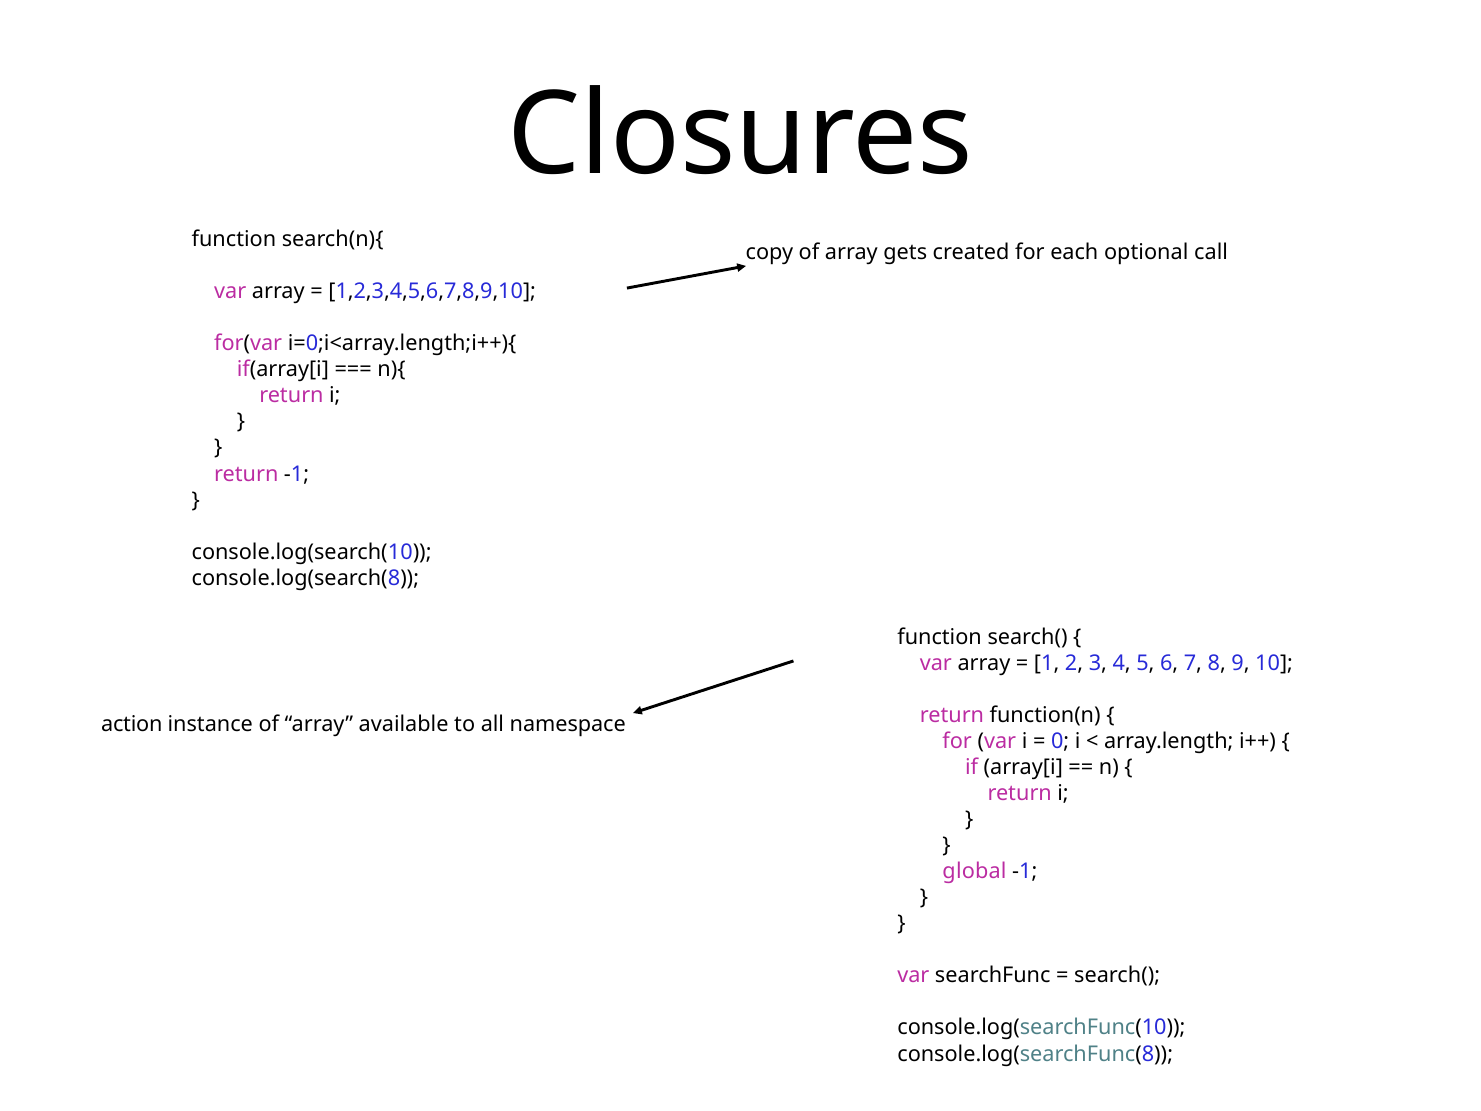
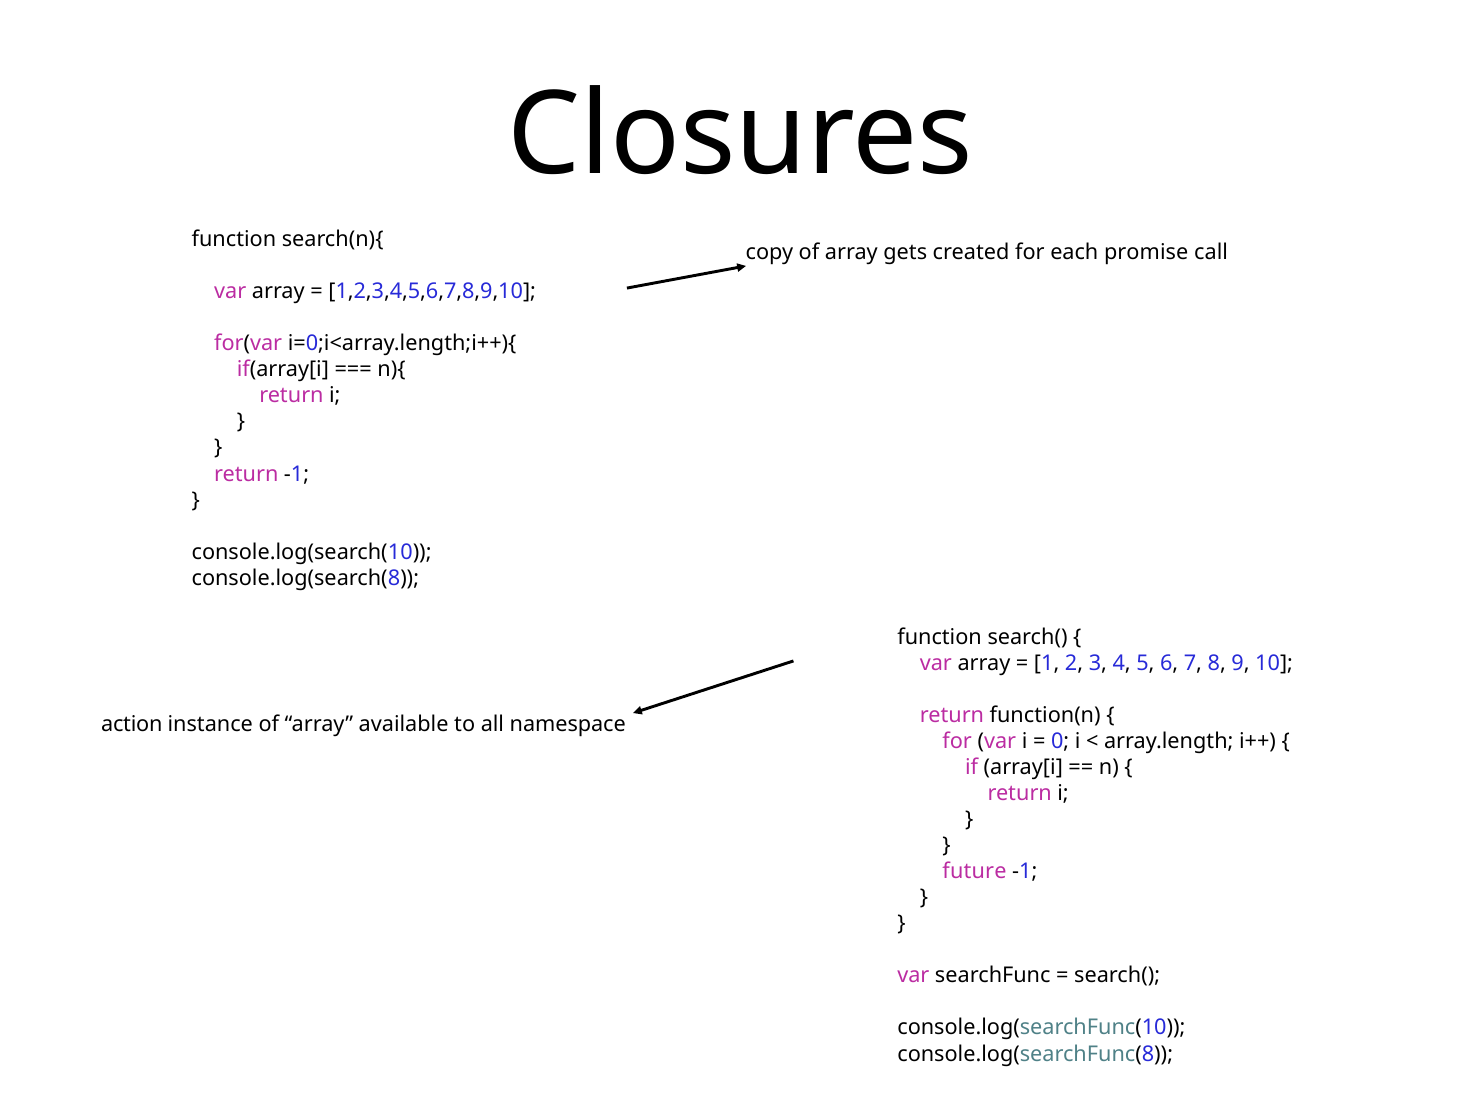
optional: optional -> promise
global: global -> future
